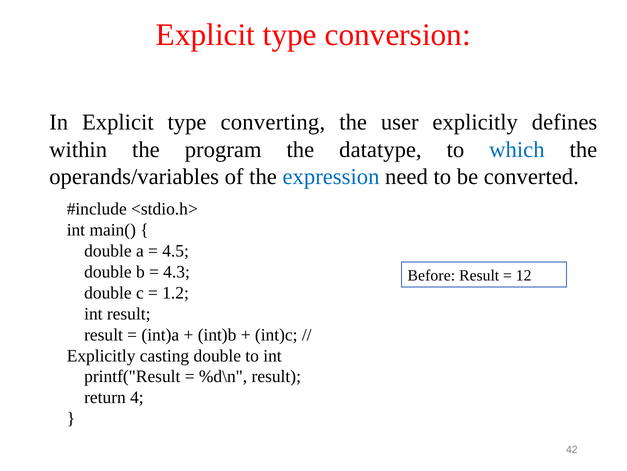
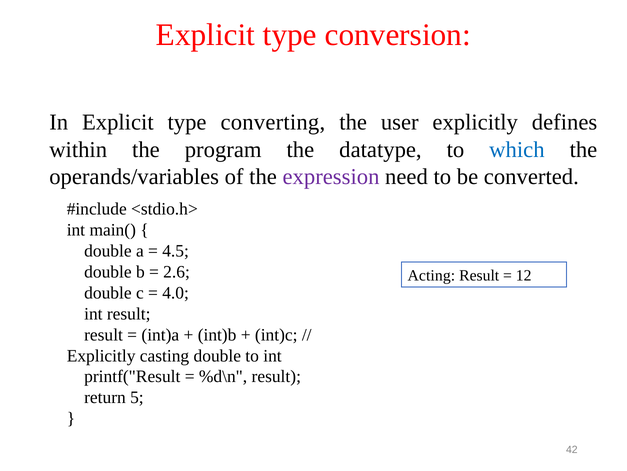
expression colour: blue -> purple
4.3: 4.3 -> 2.6
Before: Before -> Acting
1.2: 1.2 -> 4.0
4: 4 -> 5
